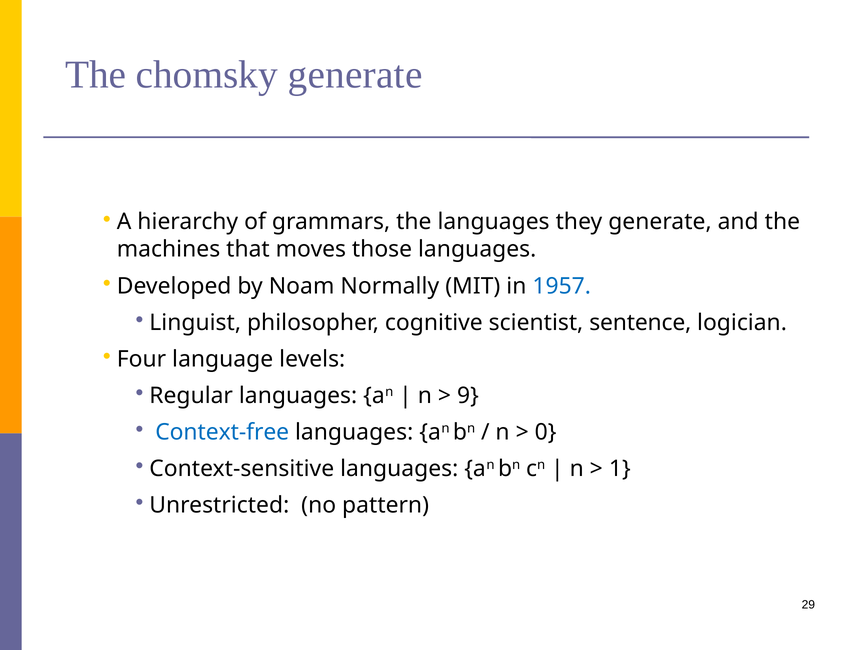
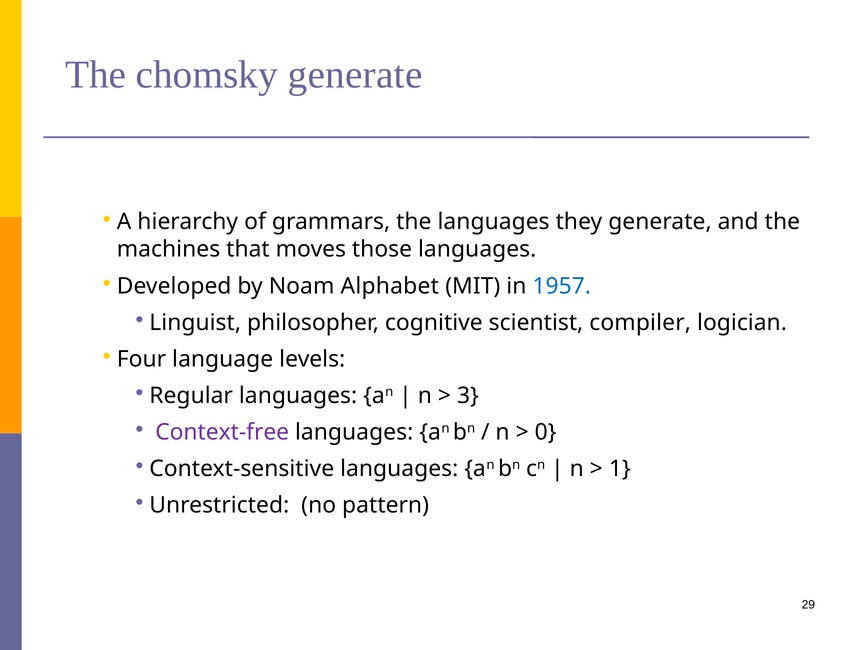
Normally: Normally -> Alphabet
sentence: sentence -> compiler
9: 9 -> 3
Context-free colour: blue -> purple
